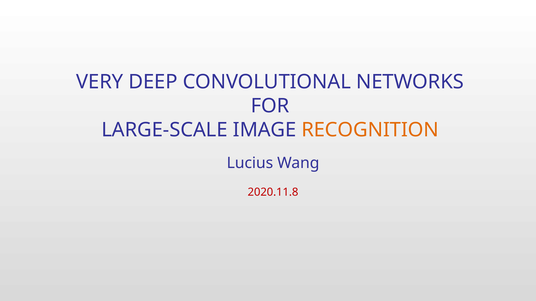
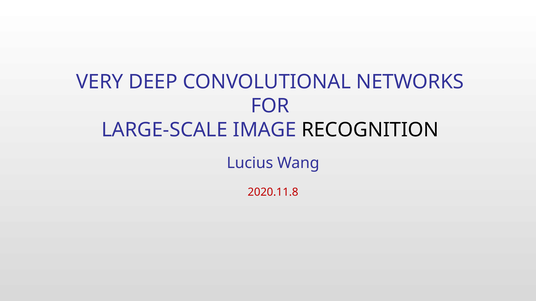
RECOGNITION colour: orange -> black
